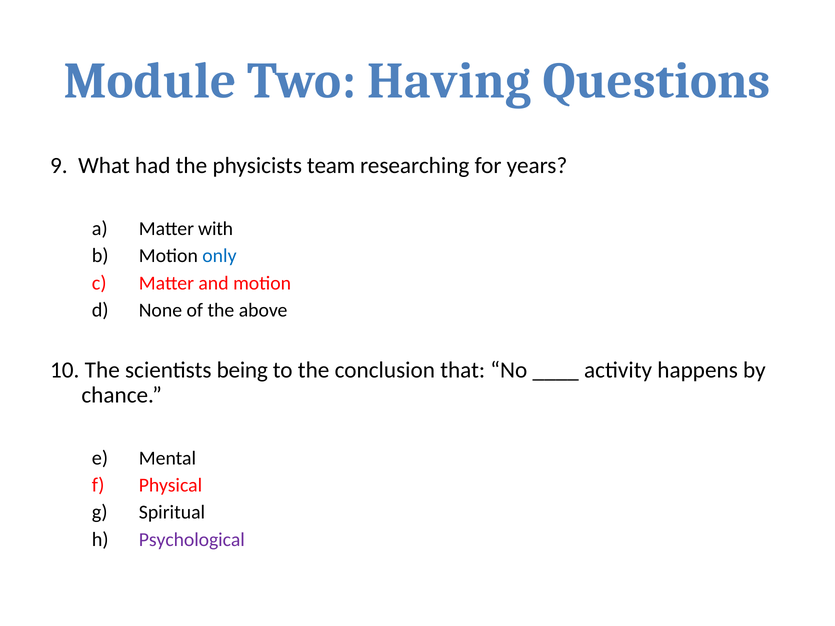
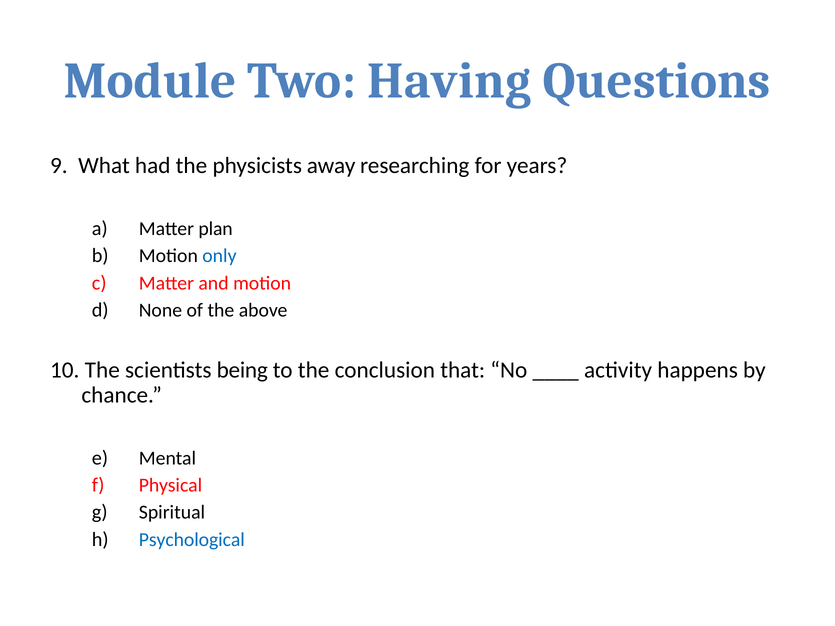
team: team -> away
with: with -> plan
Psychological colour: purple -> blue
